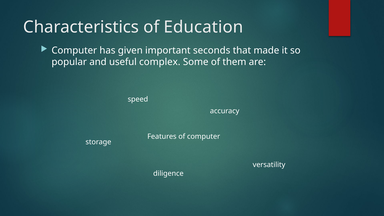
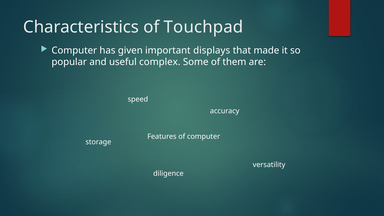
Education: Education -> Touchpad
seconds: seconds -> displays
